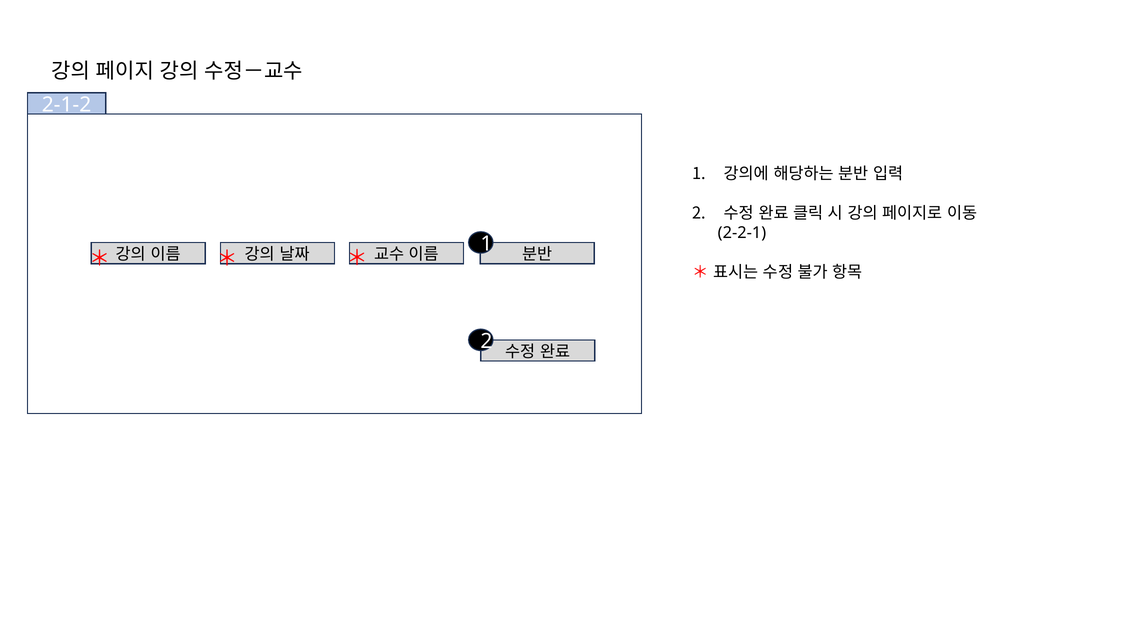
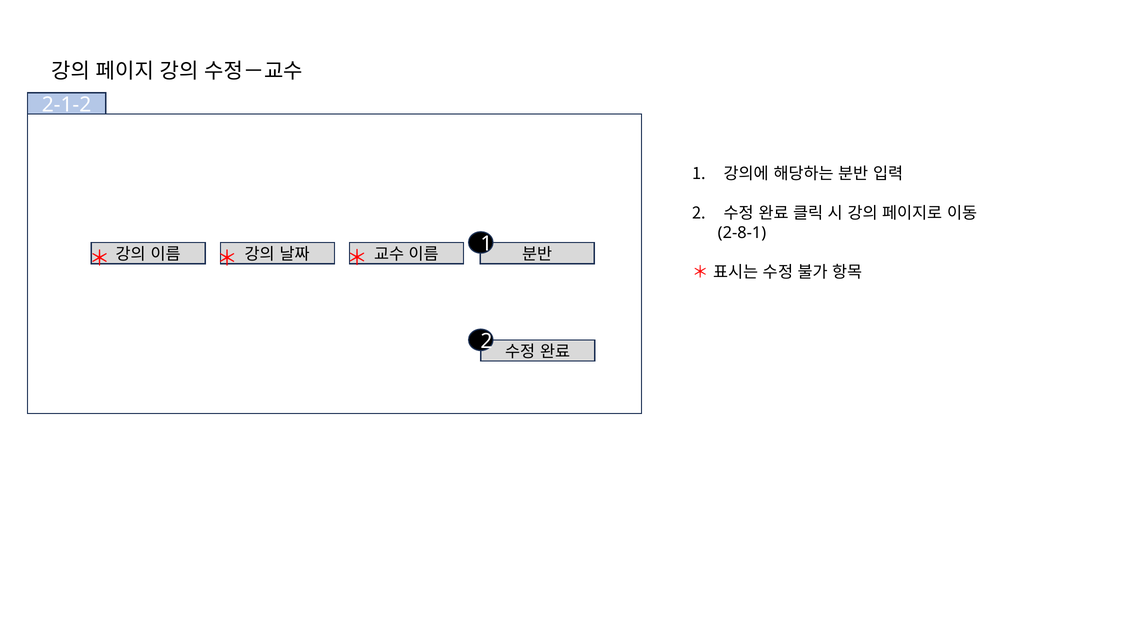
2-2-1: 2-2-1 -> 2-8-1
